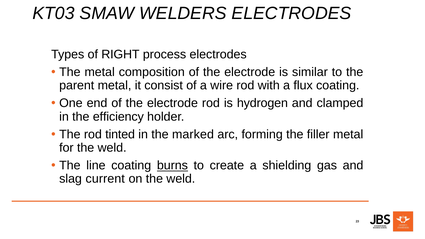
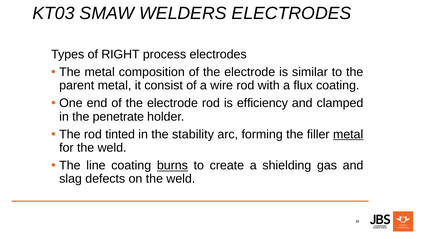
hydrogen: hydrogen -> efficiency
efficiency: efficiency -> penetrate
marked: marked -> stability
metal at (348, 134) underline: none -> present
current: current -> defects
